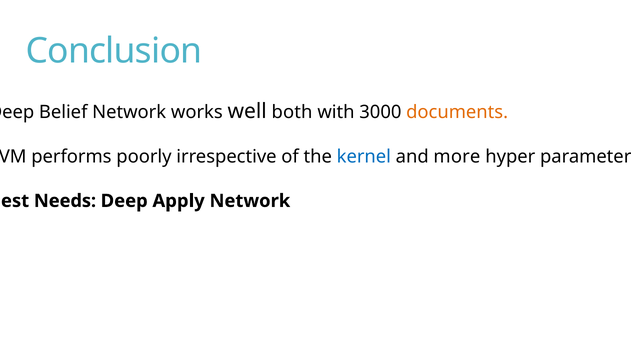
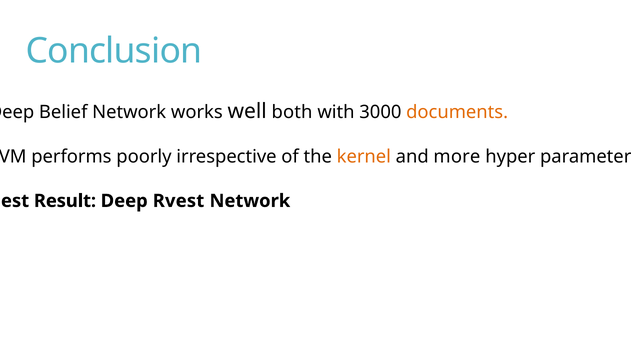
kernel colour: blue -> orange
Needs: Needs -> Result
Apply: Apply -> Rvest
